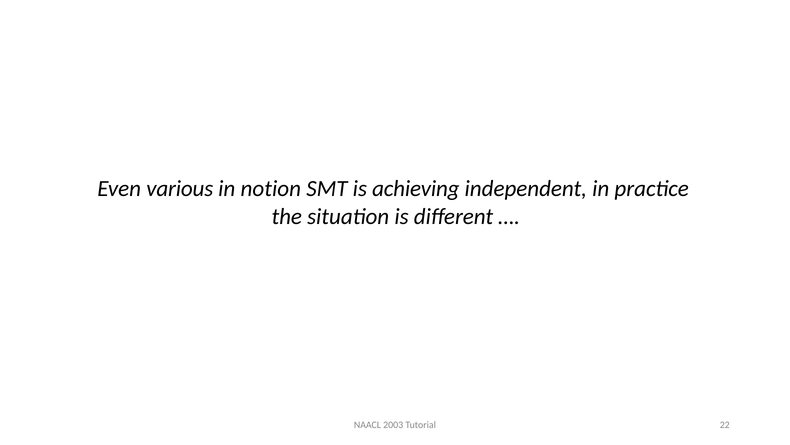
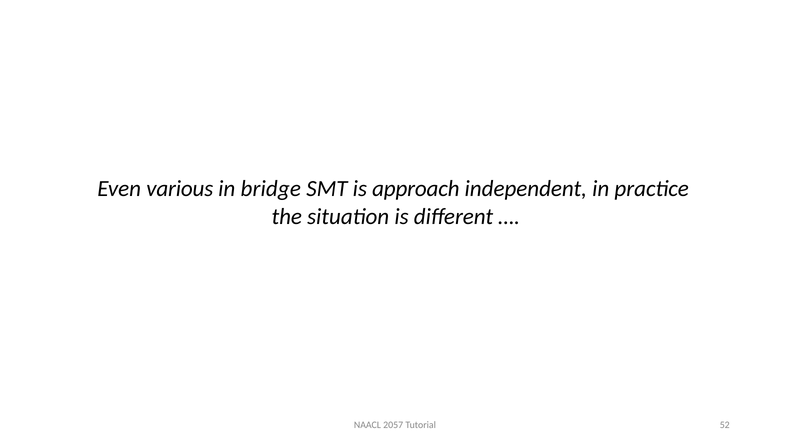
notion: notion -> bridge
achieving: achieving -> approach
2003: 2003 -> 2057
22: 22 -> 52
